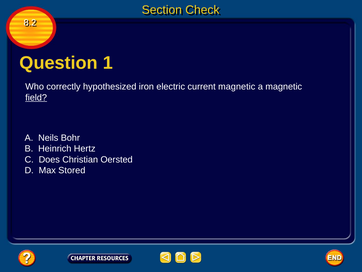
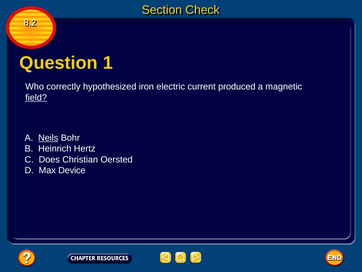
current magnetic: magnetic -> produced
Neils underline: none -> present
Stored: Stored -> Device
